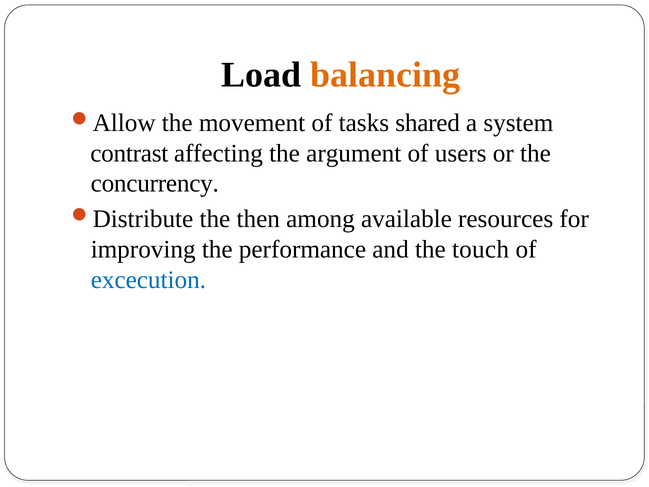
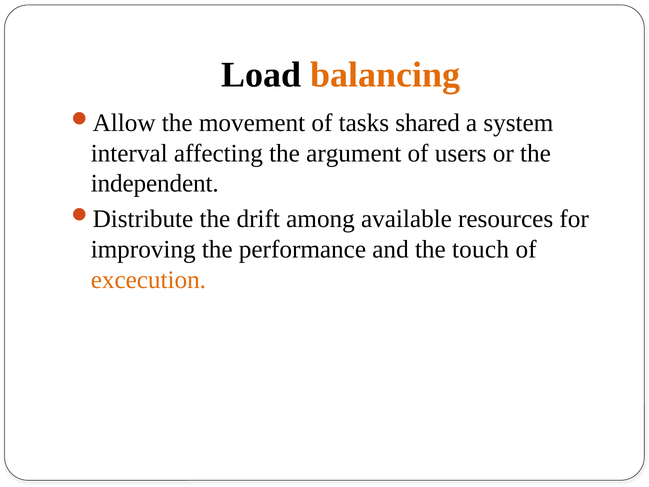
contrast: contrast -> interval
concurrency: concurrency -> independent
then: then -> drift
excecution colour: blue -> orange
